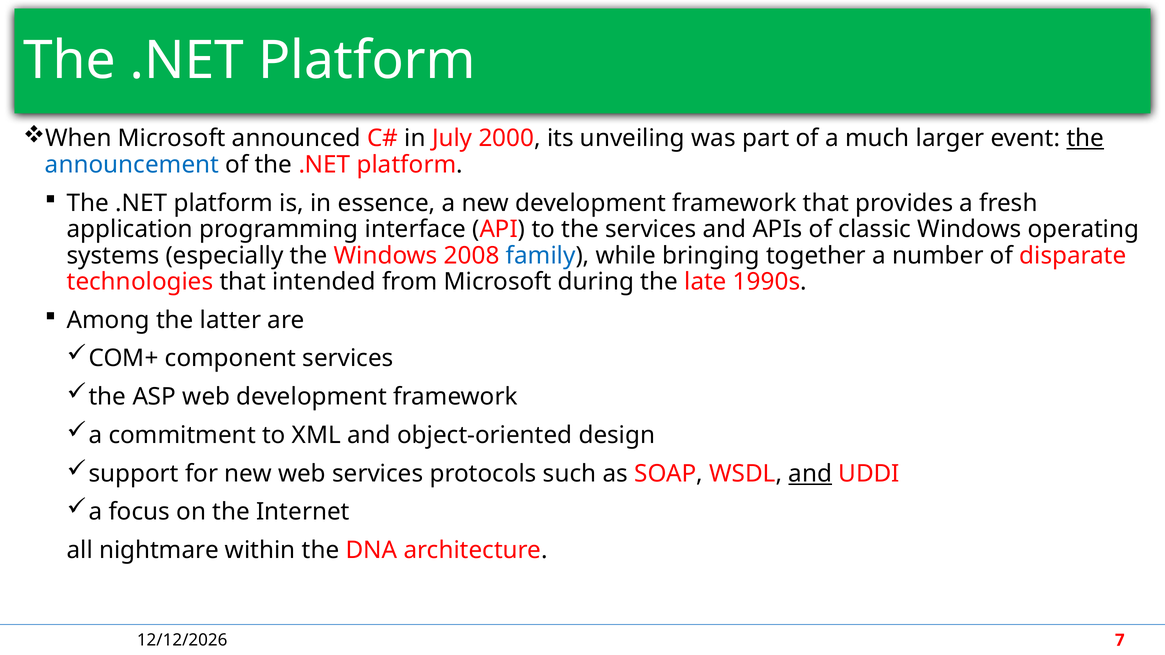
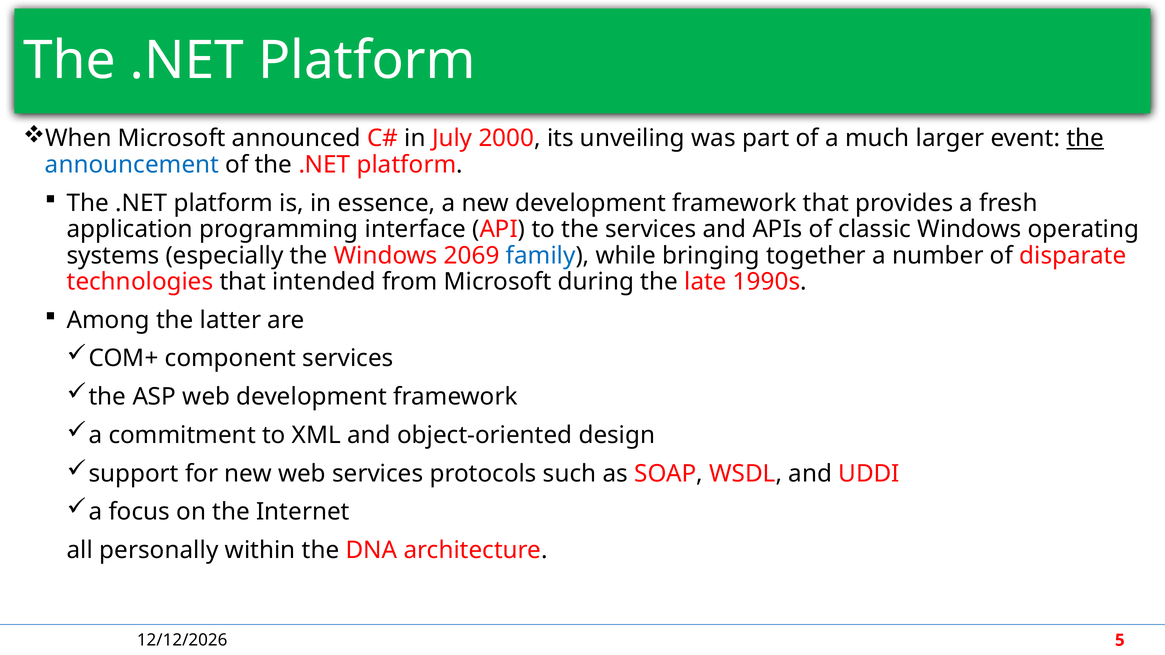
2008: 2008 -> 2069
and at (810, 474) underline: present -> none
nightmare: nightmare -> personally
7: 7 -> 5
